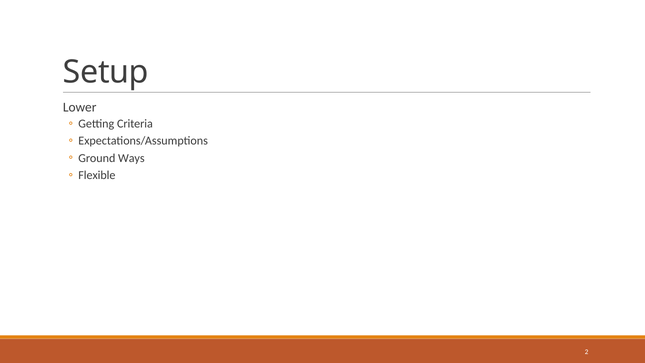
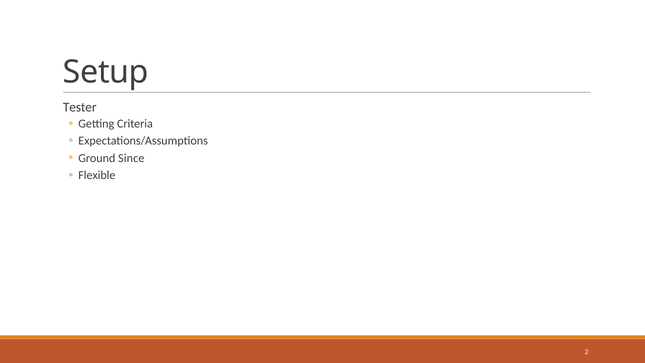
Lower: Lower -> Tester
Ways: Ways -> Since
